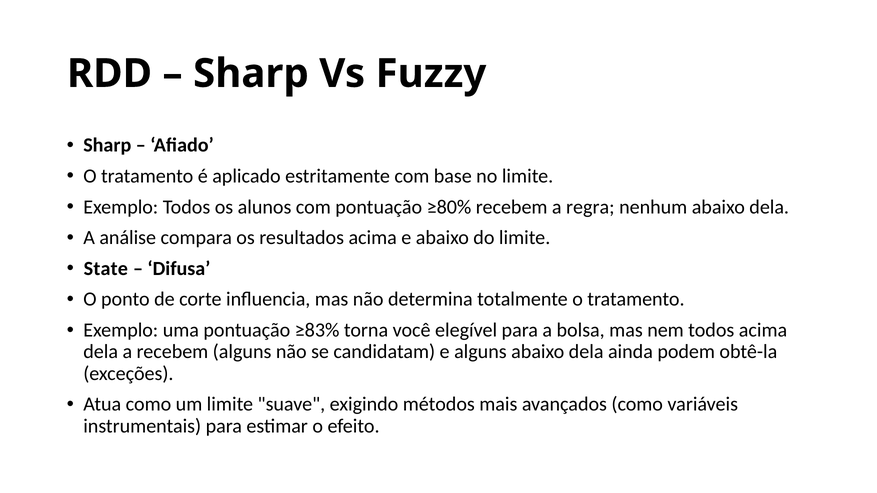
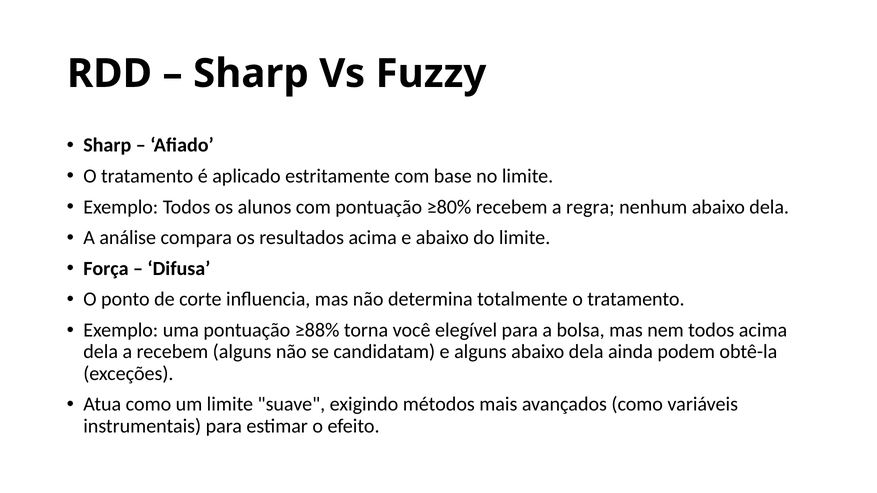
State: State -> Força
≥83%: ≥83% -> ≥88%
